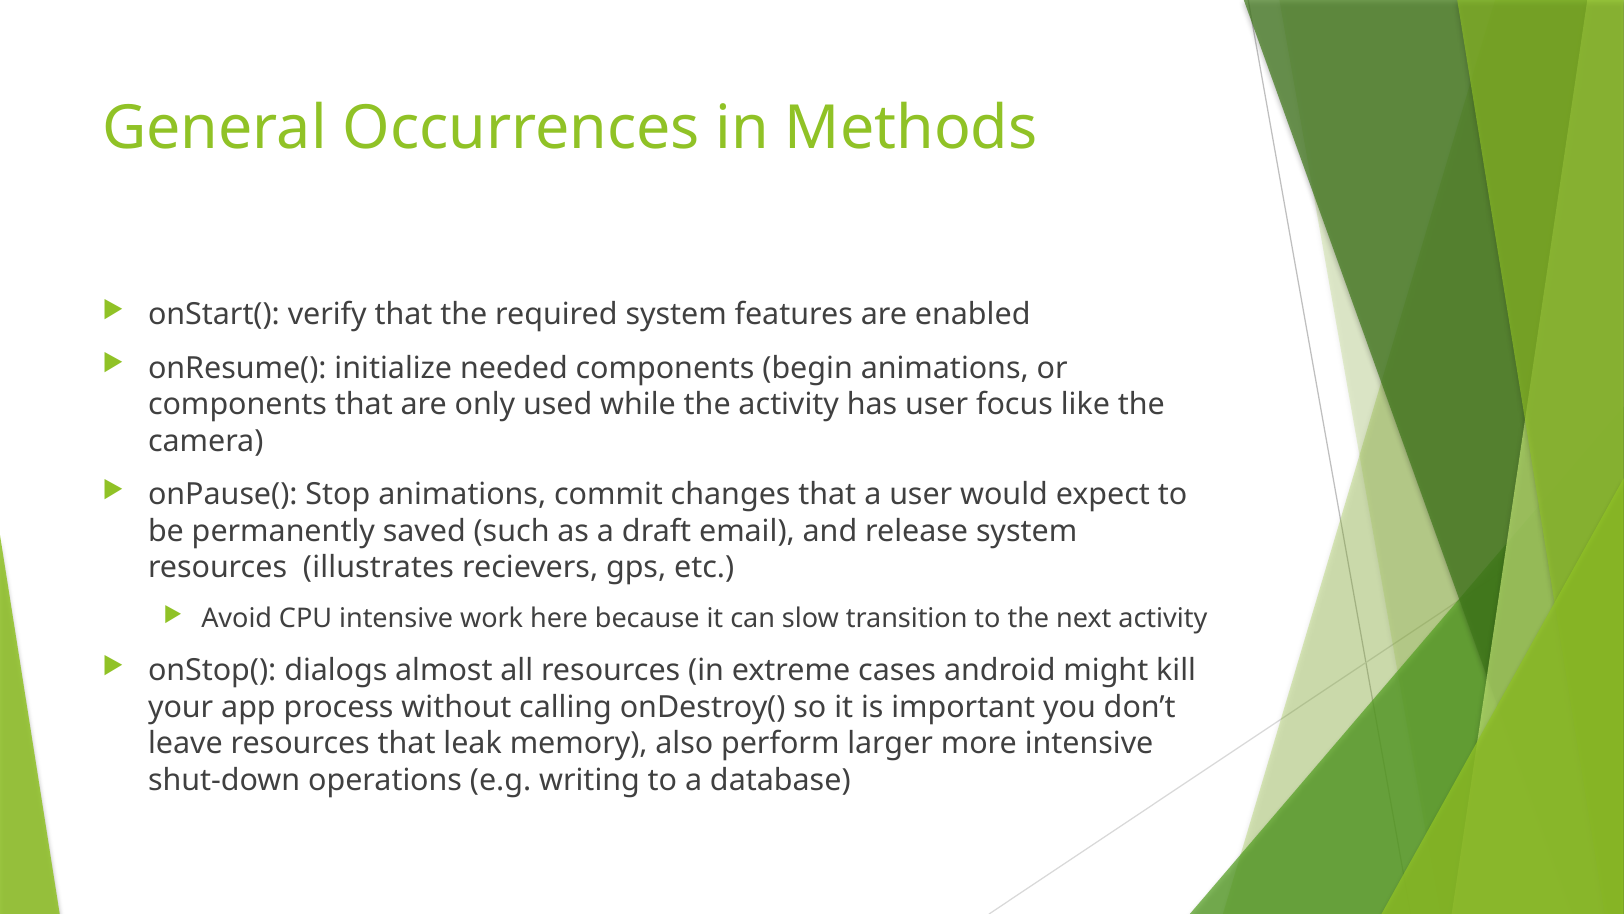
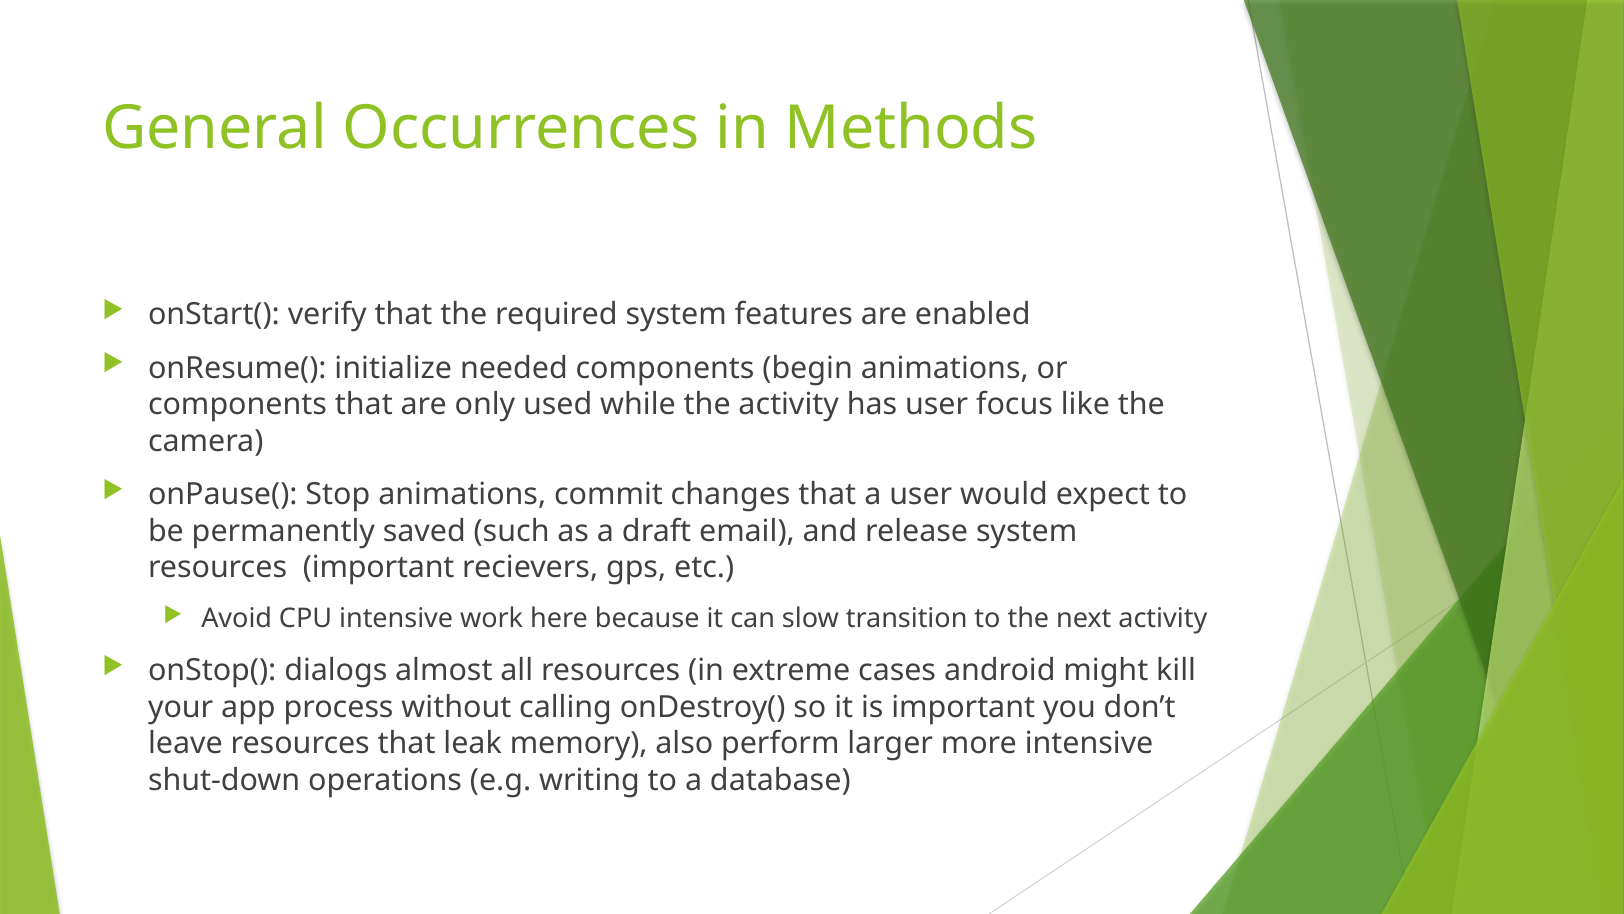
resources illustrates: illustrates -> important
